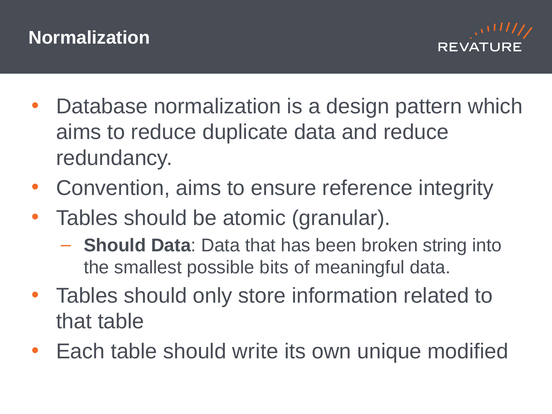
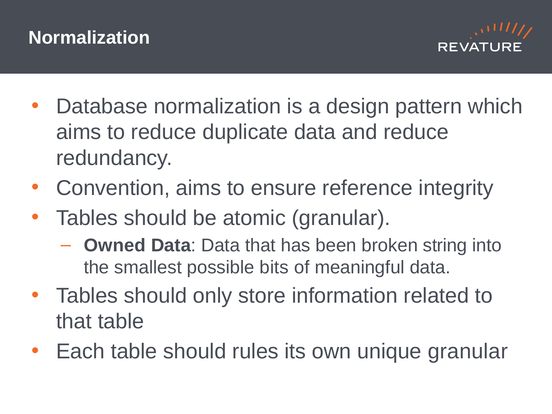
Should at (115, 245): Should -> Owned
write: write -> rules
unique modified: modified -> granular
